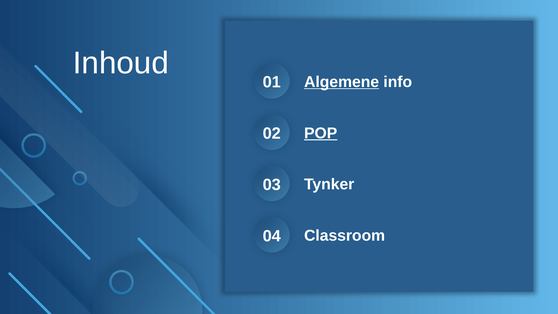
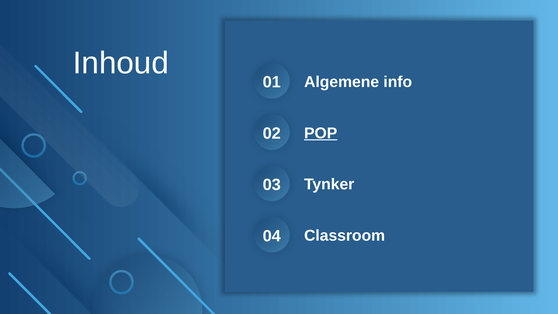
Algemene underline: present -> none
